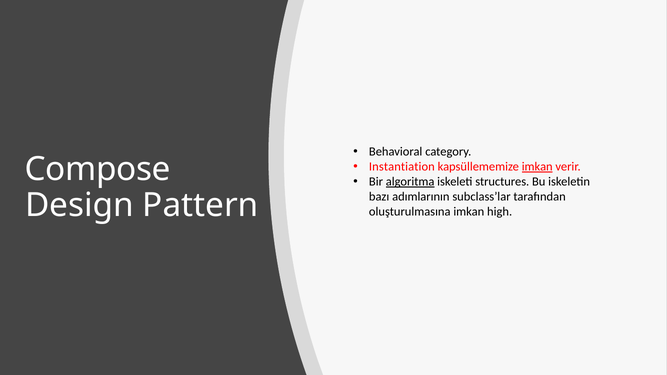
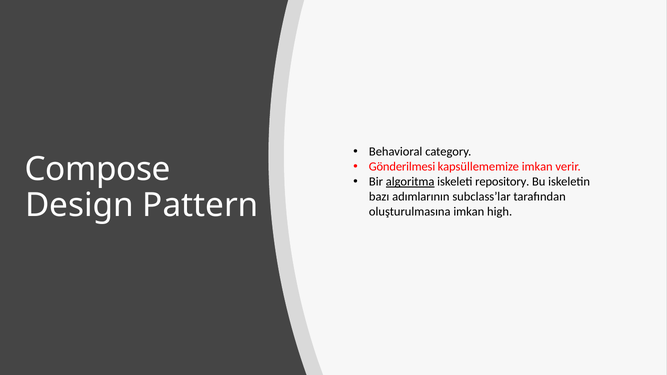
Instantiation: Instantiation -> Gönderilmesi
imkan at (537, 167) underline: present -> none
structures: structures -> repository
